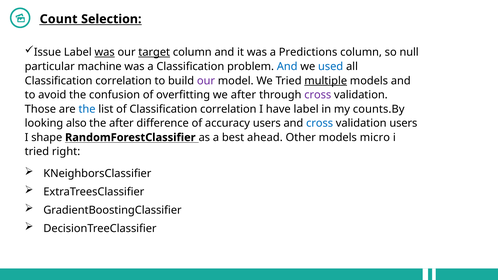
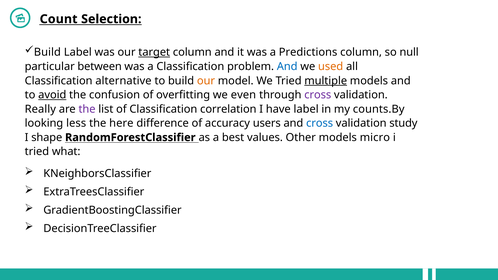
Issue at (47, 52): Issue -> Build
was at (105, 52) underline: present -> none
machine: machine -> between
used colour: blue -> orange
correlation at (124, 81): correlation -> alternative
our at (206, 81) colour: purple -> orange
avoid underline: none -> present
we after: after -> even
Those: Those -> Really
the at (87, 109) colour: blue -> purple
also: also -> less
the after: after -> here
validation users: users -> study
ahead: ahead -> values
right: right -> what
